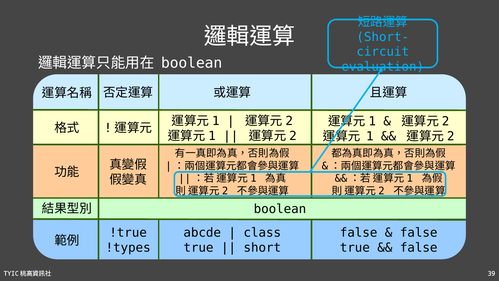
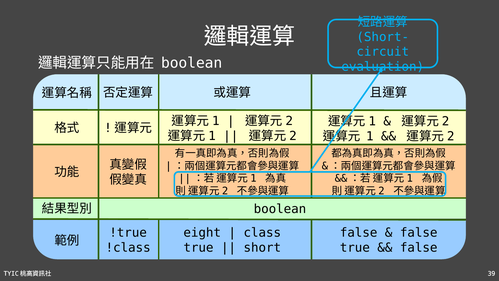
abcde: abcde -> eight
!types: !types -> !class
